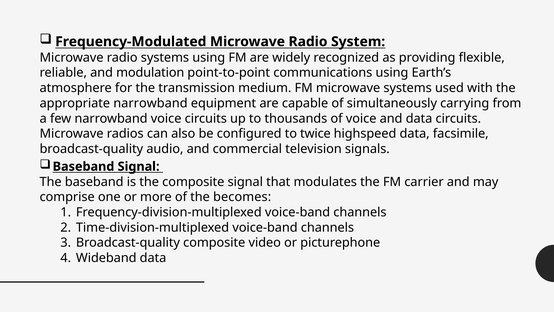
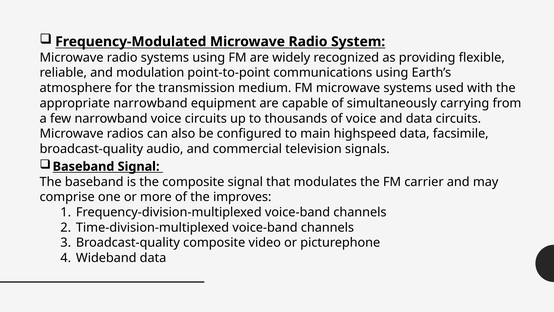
twice: twice -> main
becomes: becomes -> improves
